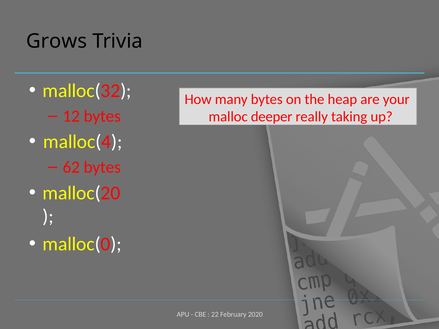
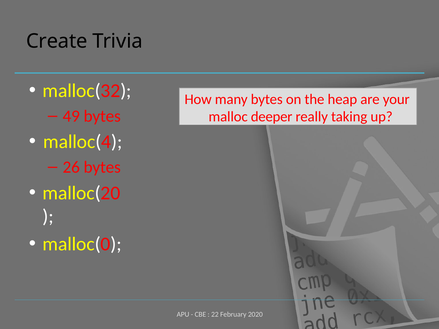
Grows: Grows -> Create
12: 12 -> 49
62: 62 -> 26
